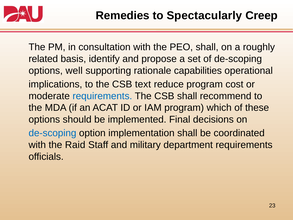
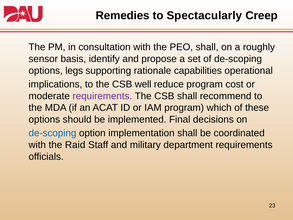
related: related -> sensor
well: well -> legs
text: text -> well
requirements at (102, 96) colour: blue -> purple
